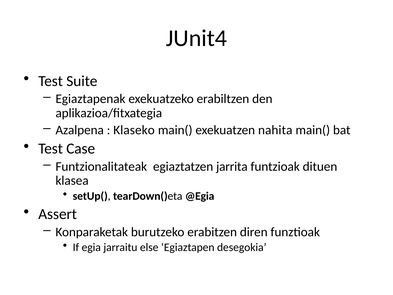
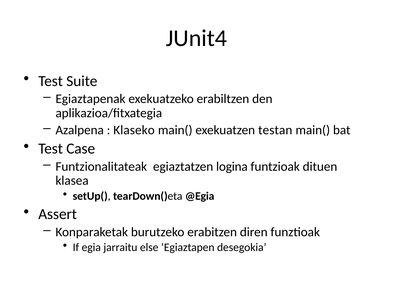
nahita: nahita -> testan
jarrita: jarrita -> logina
